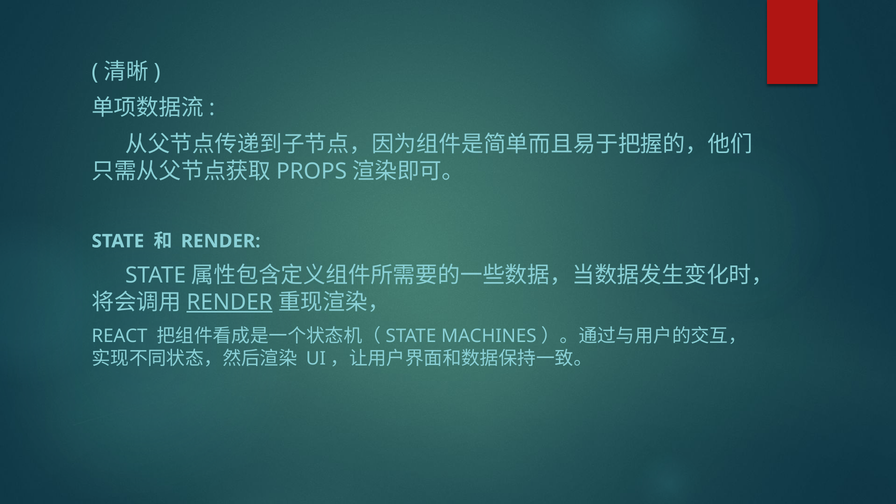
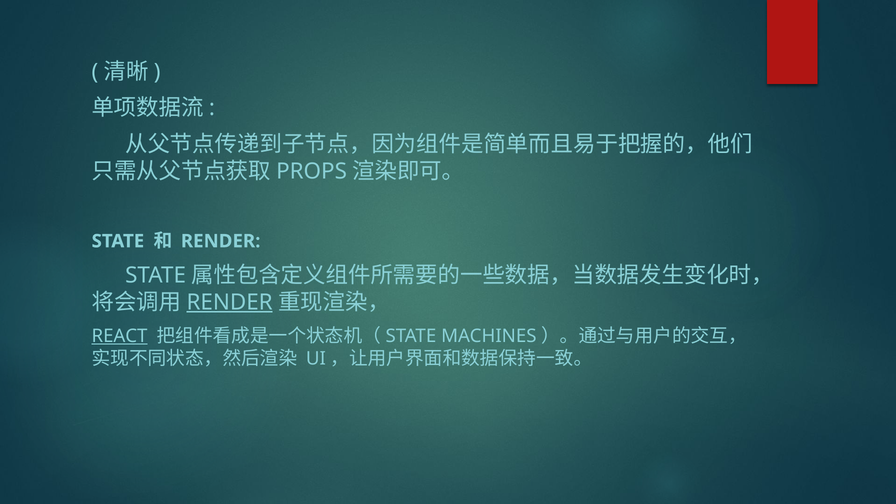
REACT underline: none -> present
